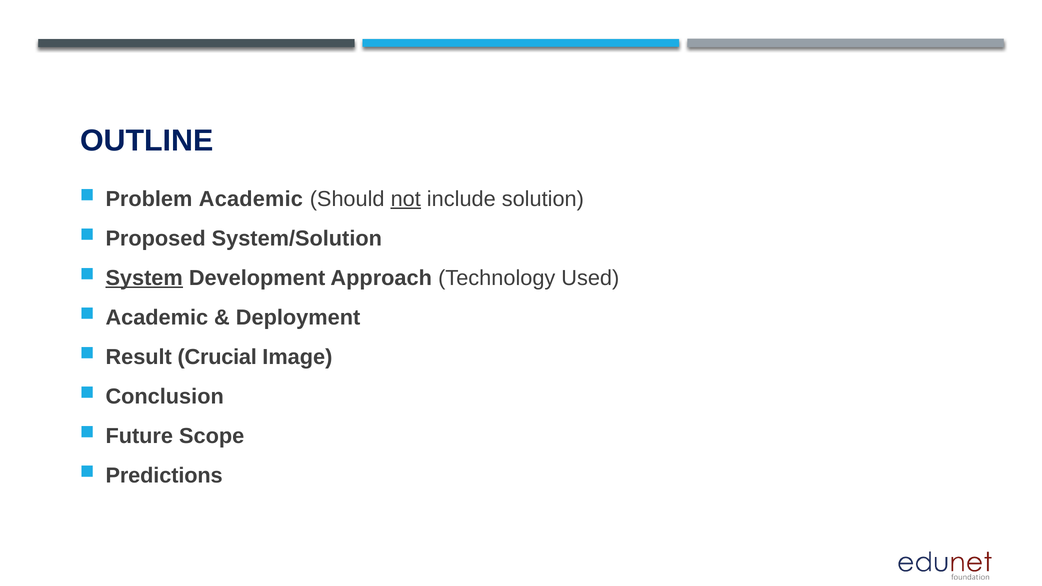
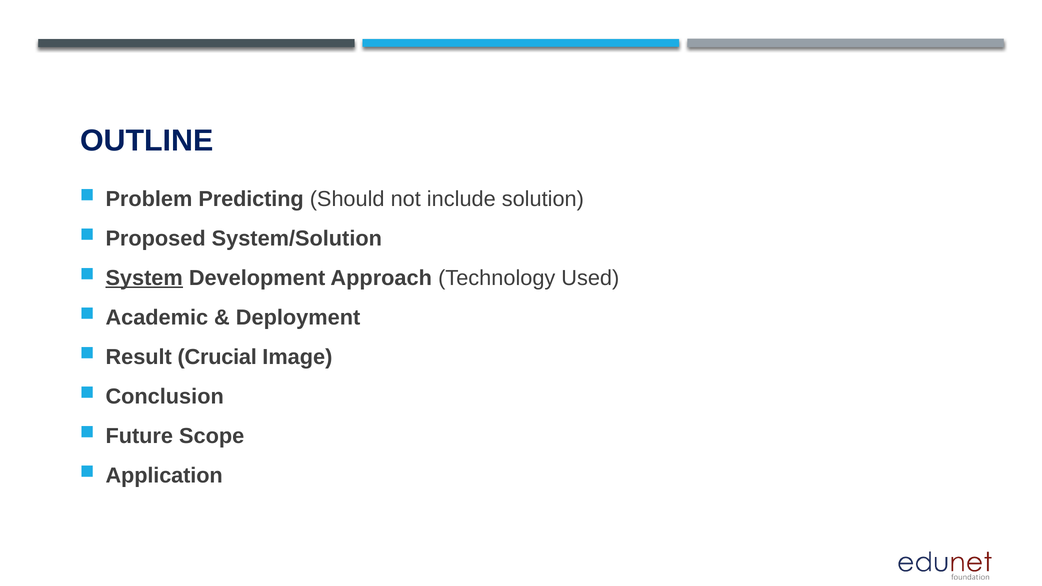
Problem Academic: Academic -> Predicting
not underline: present -> none
Predictions: Predictions -> Application
